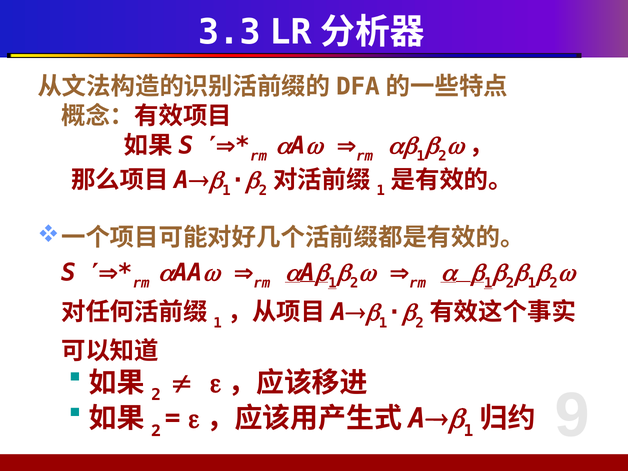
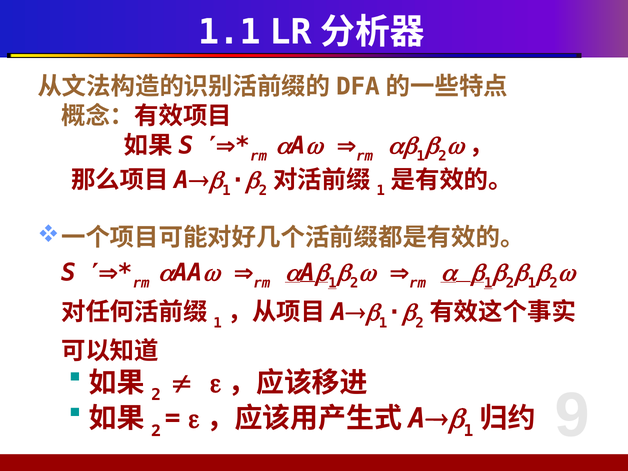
3.3: 3.3 -> 1.1
